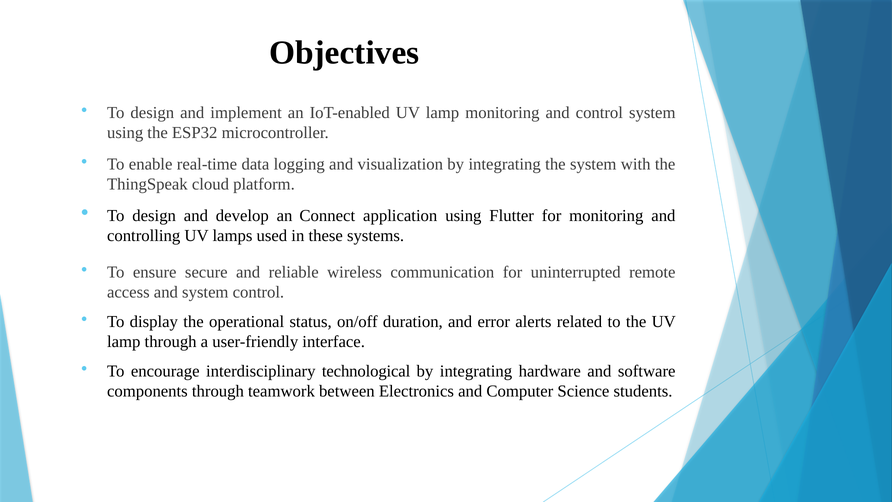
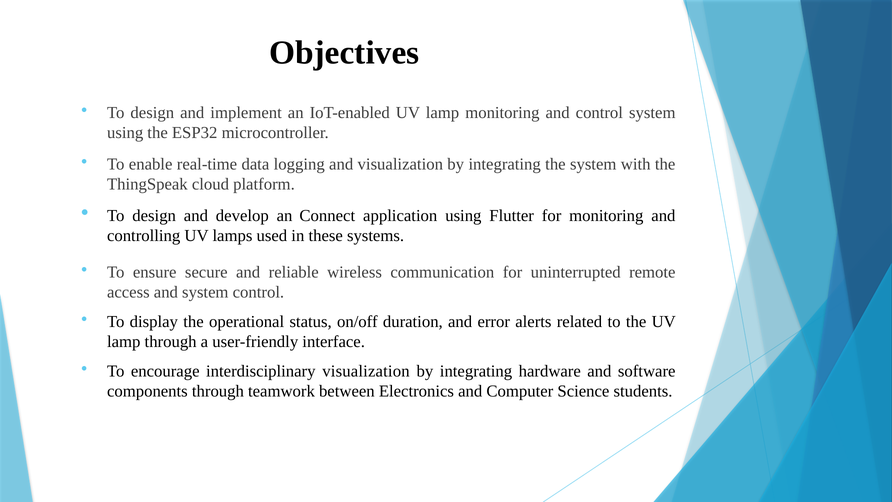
interdisciplinary technological: technological -> visualization
